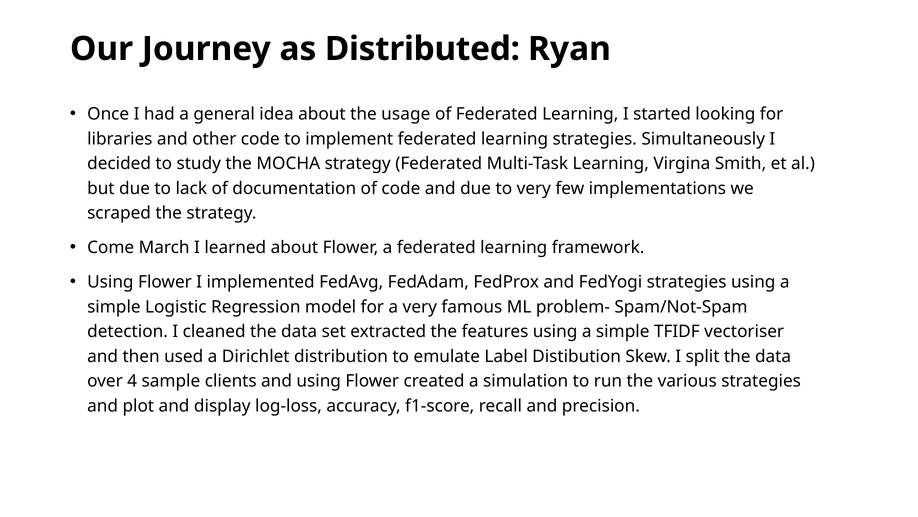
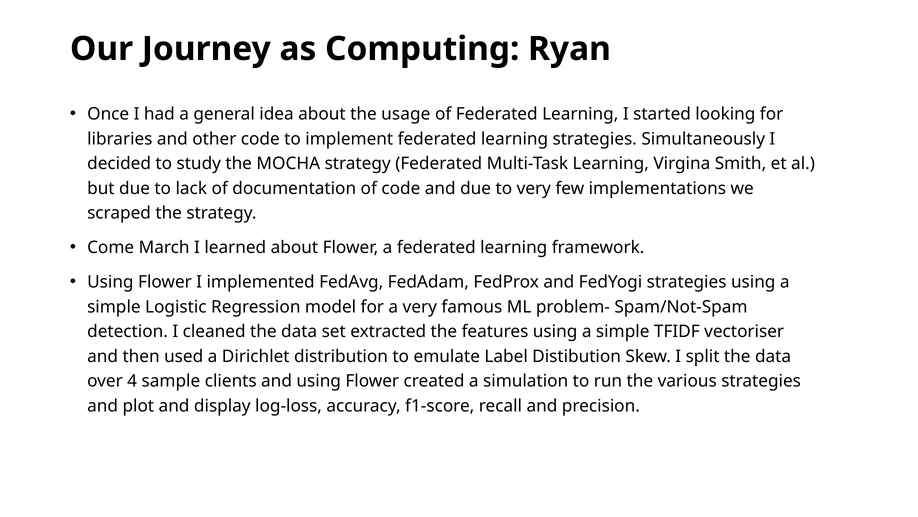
Distributed: Distributed -> Computing
